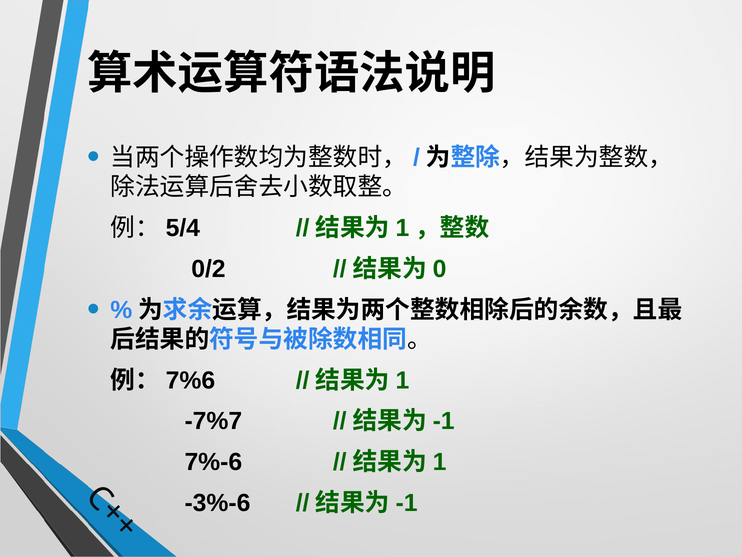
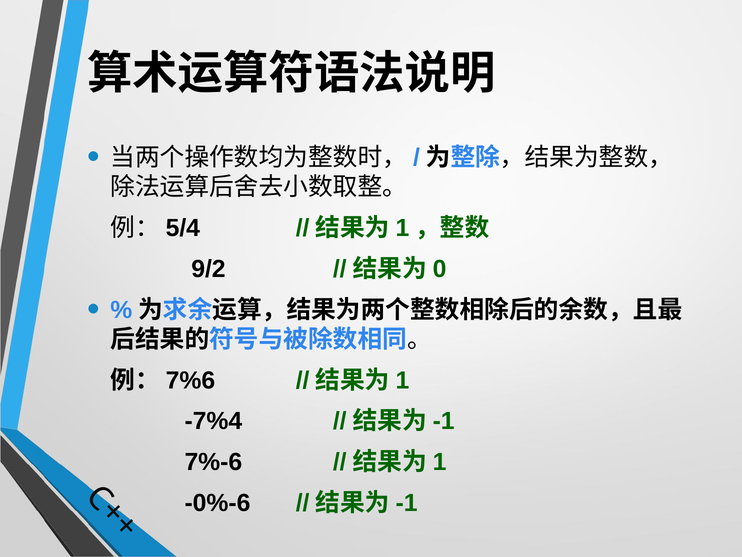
0/2: 0/2 -> 9/2
-7%7: -7%7 -> -7%4
-3%-6: -3%-6 -> -0%-6
